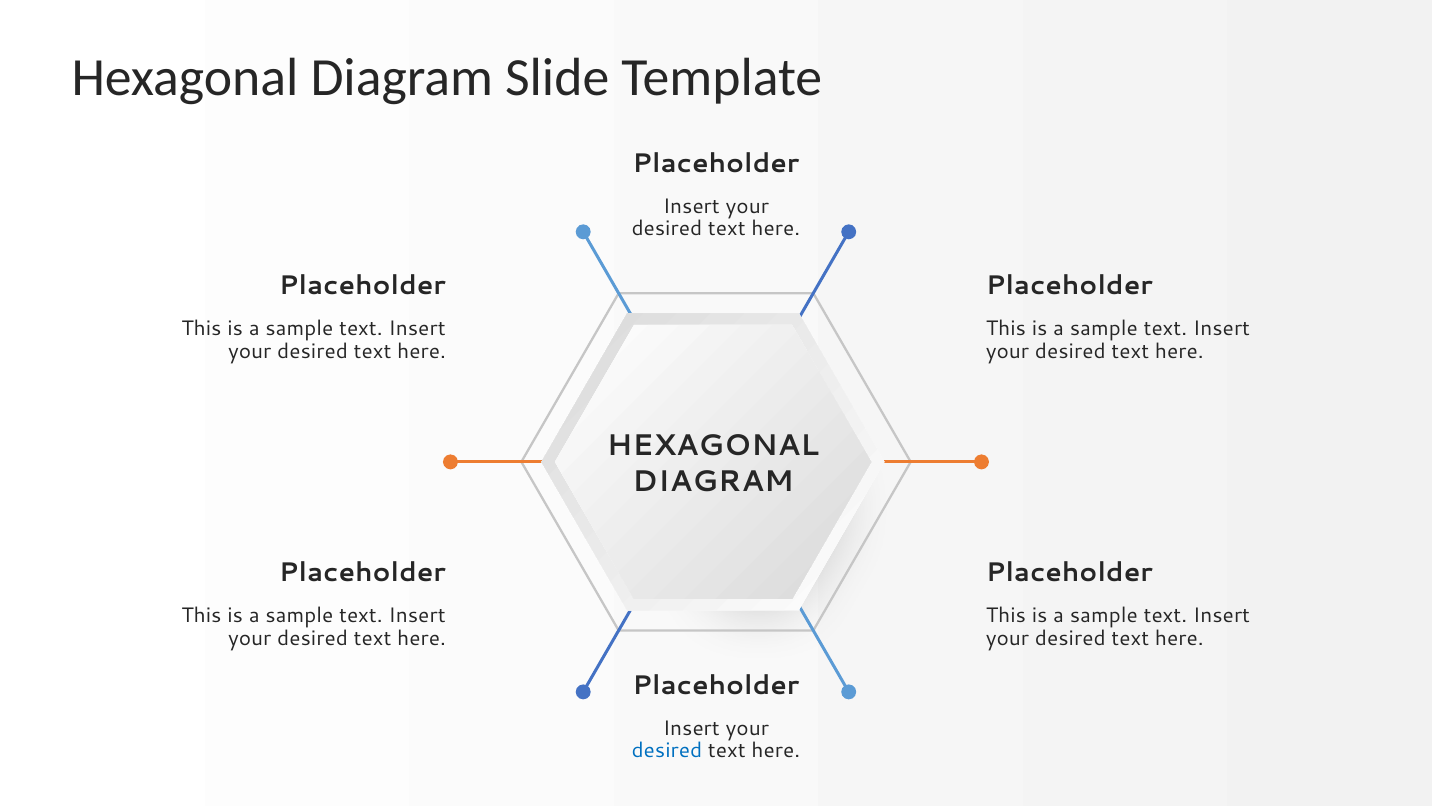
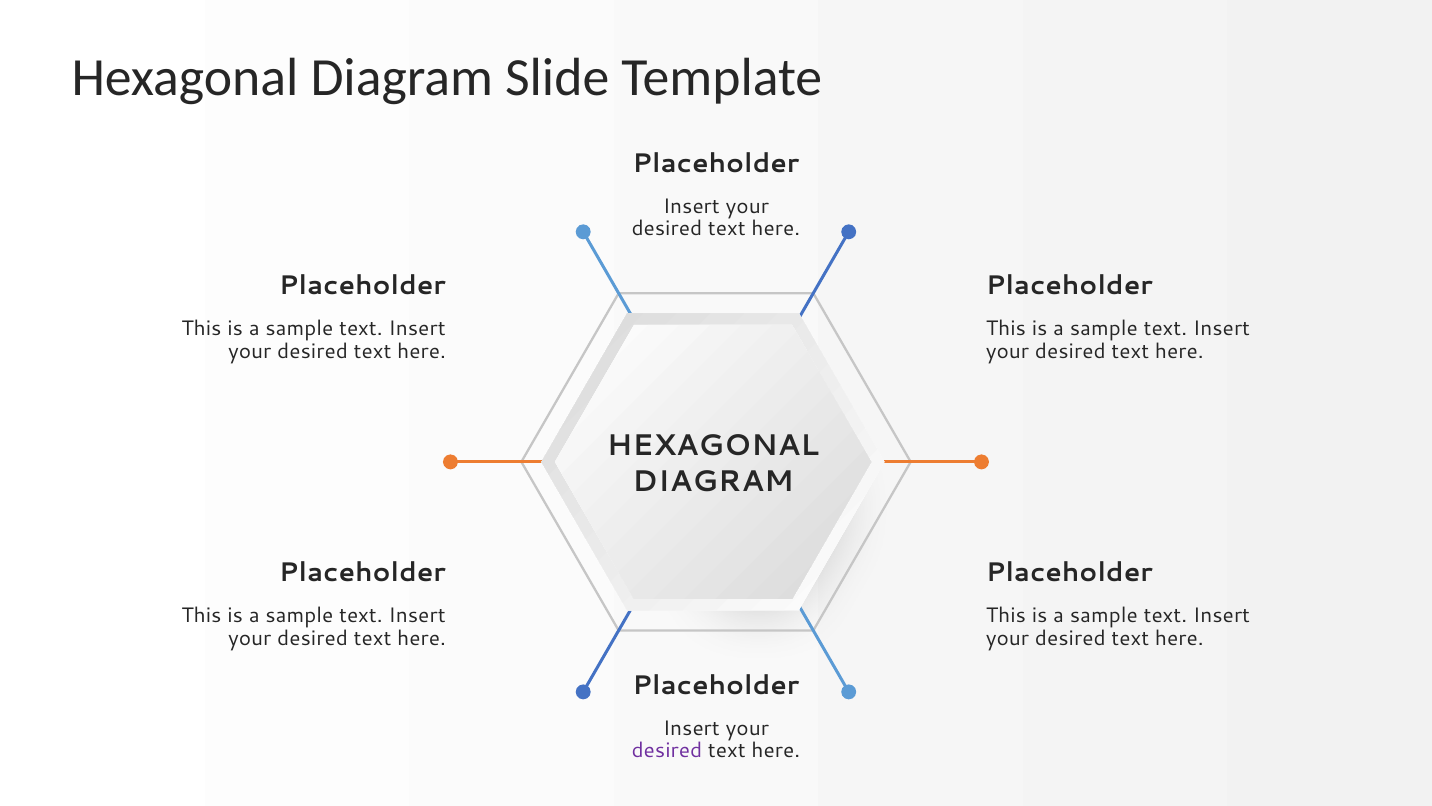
desired at (667, 751) colour: blue -> purple
